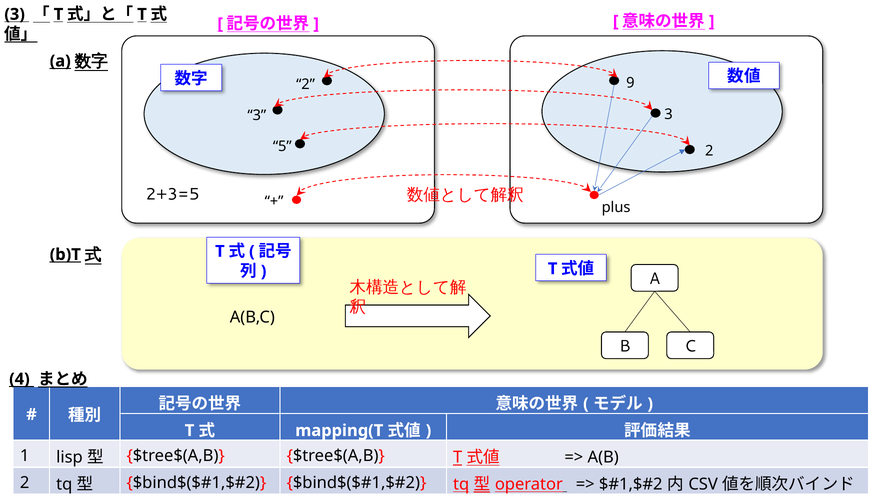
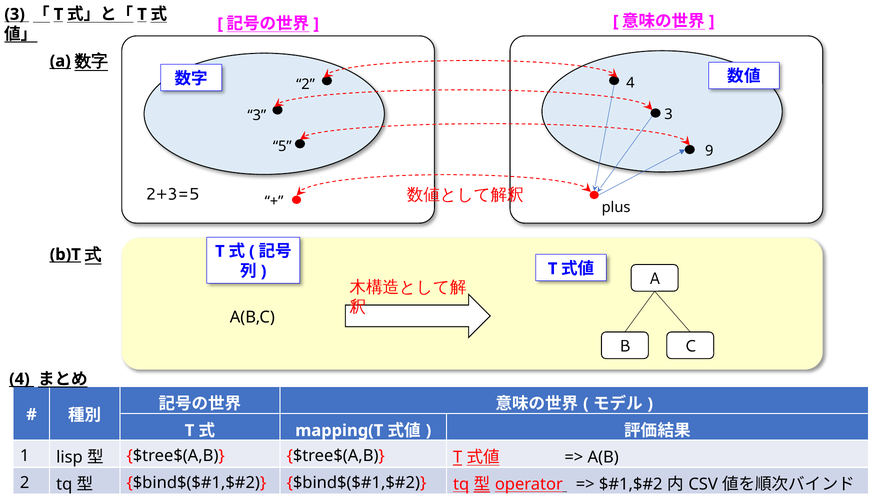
2 9: 9 -> 4
5 2: 2 -> 9
